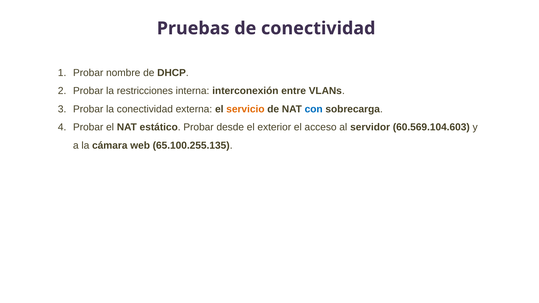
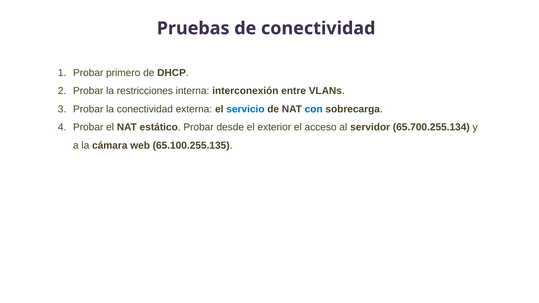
nombre: nombre -> primero
servicio colour: orange -> blue
60.569.104.603: 60.569.104.603 -> 65.700.255.134
